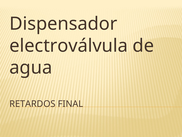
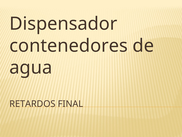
electroválvula: electroválvula -> contenedores
